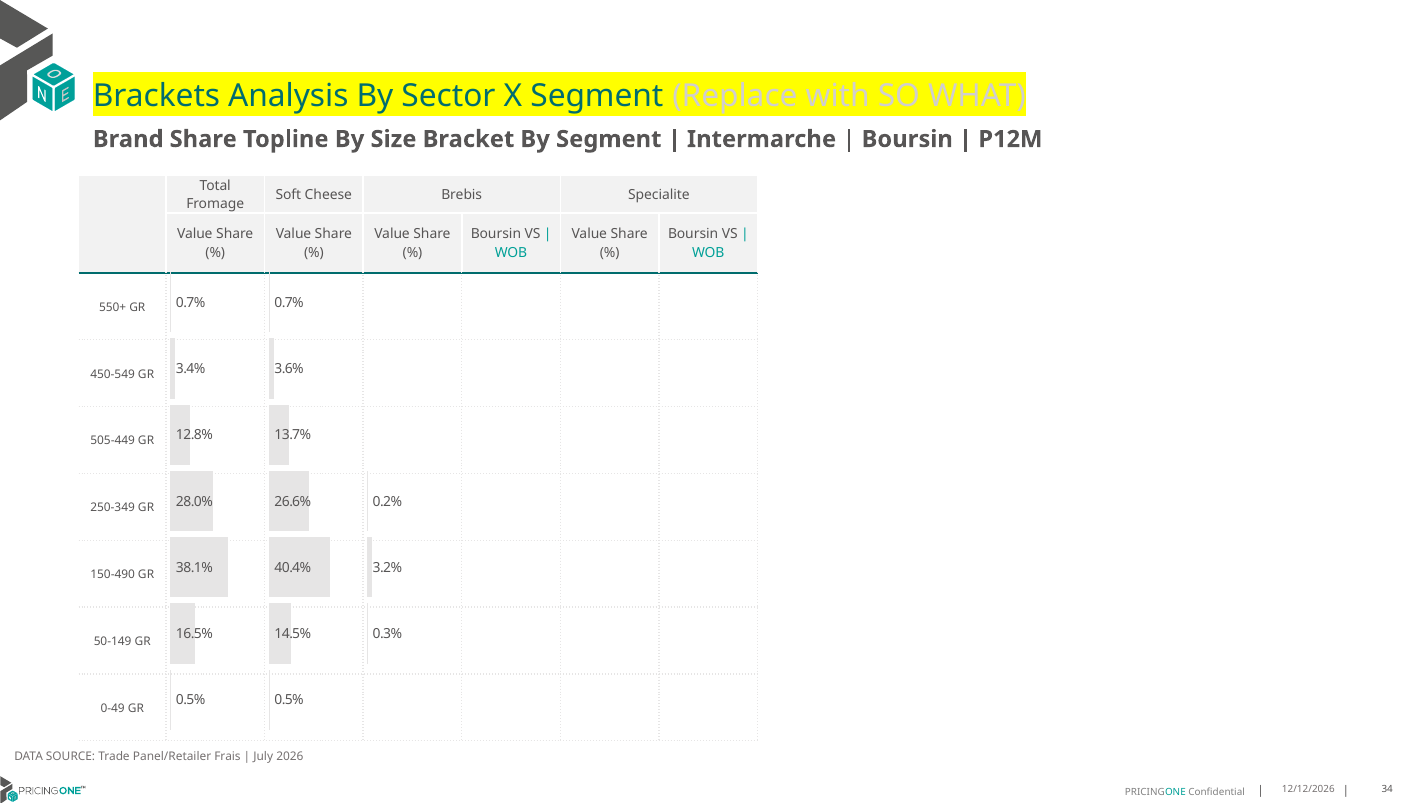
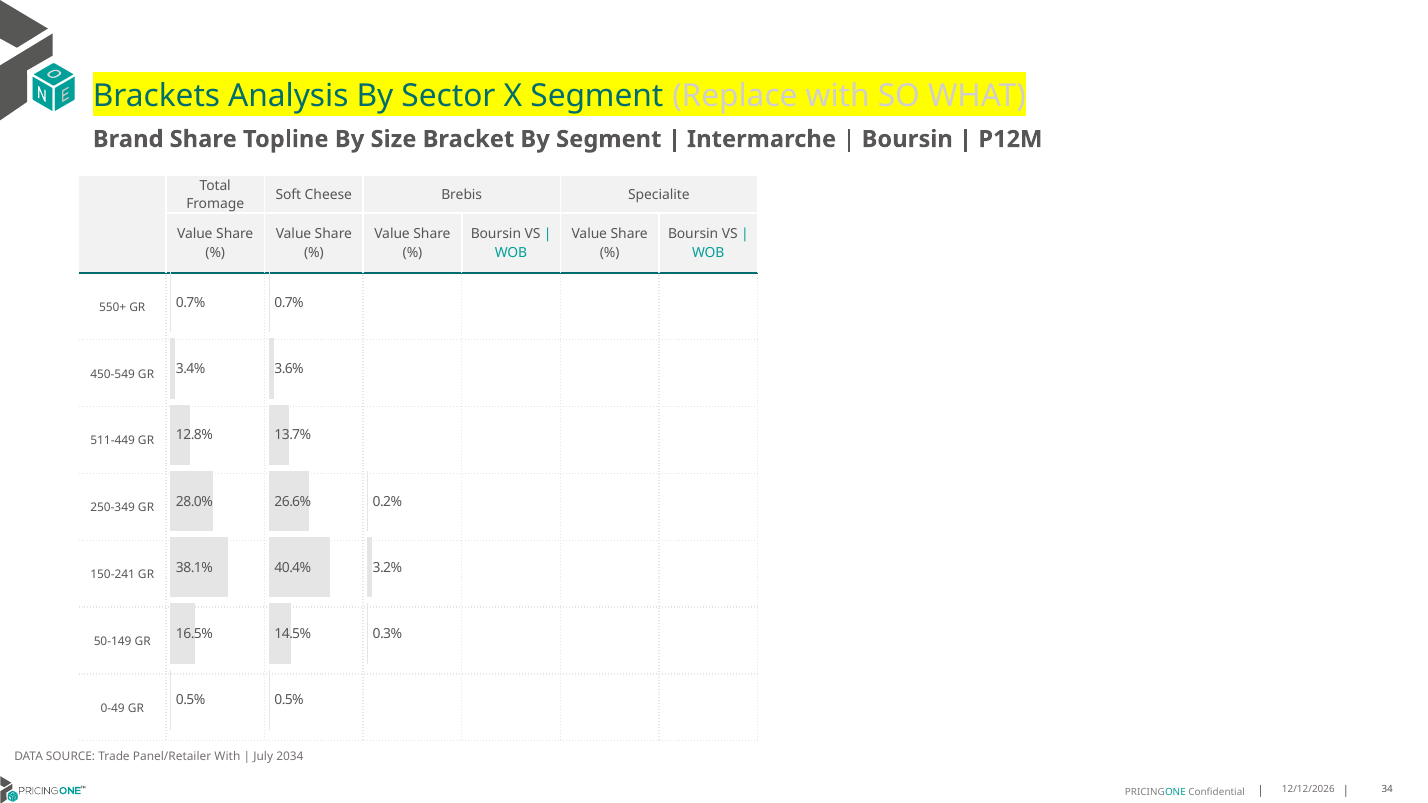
505-449: 505-449 -> 511-449
150-490: 150-490 -> 150-241
Panel/Retailer Frais: Frais -> With
2026: 2026 -> 2034
